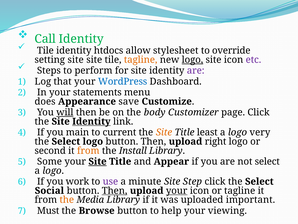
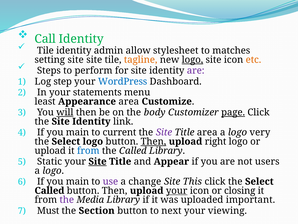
htdocs: htdocs -> admin
override: override -> matches
etc colour: purple -> orange
that: that -> step
does: does -> least
Appearance save: save -> area
page underline: none -> present
Identity at (91, 121) underline: present -> none
Site at (164, 132) colour: orange -> purple
Title least: least -> area
Then at (153, 141) underline: none -> present
second at (50, 150): second -> upload
from at (88, 150) colour: orange -> blue
the Install: Install -> Called
Some: Some -> Static
not select: select -> users
work at (77, 181): work -> main
minute: minute -> change
Step: Step -> This
Social at (49, 190): Social -> Called
Then at (115, 190) underline: present -> none
or tagline: tagline -> closing
the at (67, 199) colour: orange -> purple
Browse: Browse -> Section
help: help -> next
